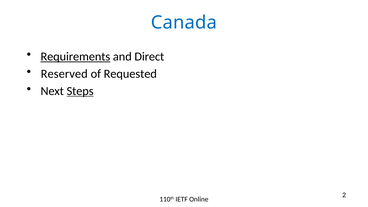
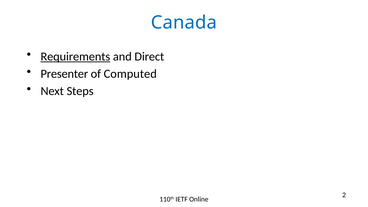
Reserved: Reserved -> Presenter
Requested: Requested -> Computed
Steps underline: present -> none
